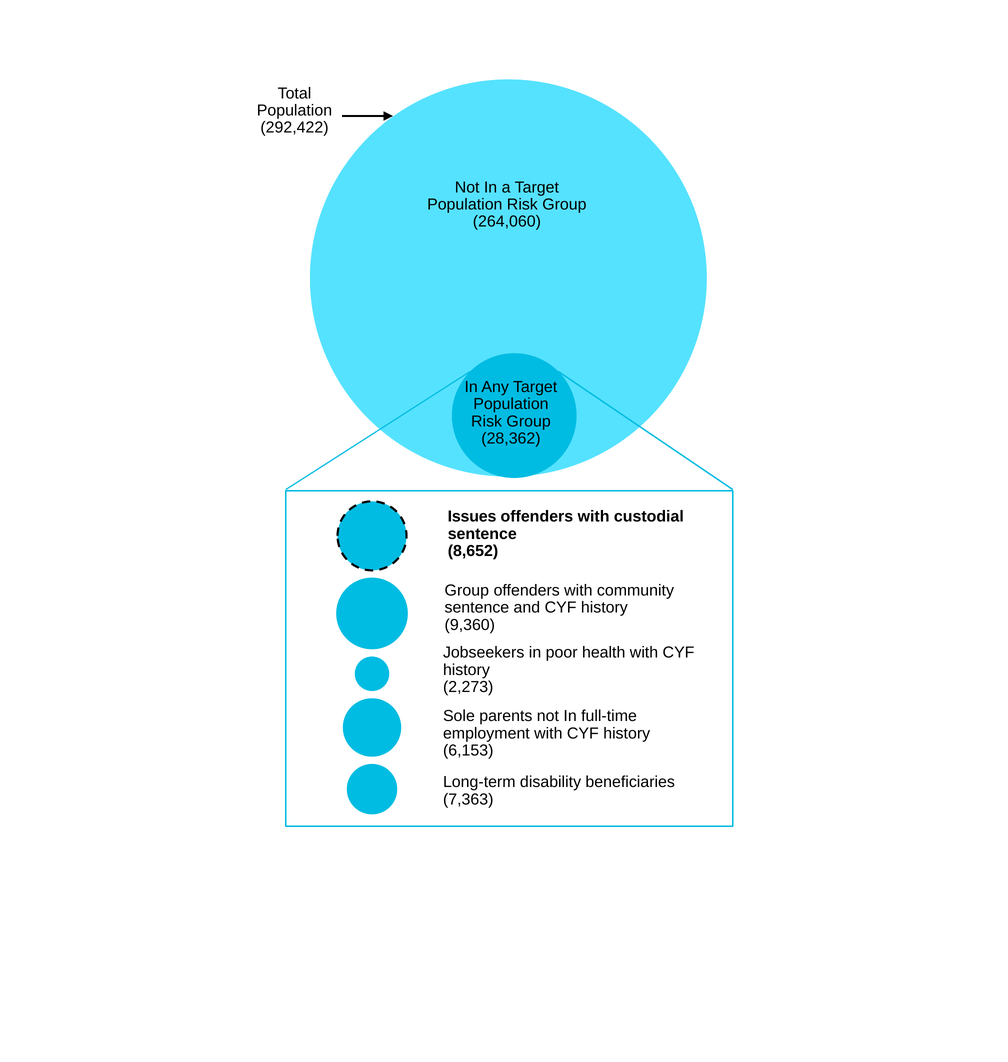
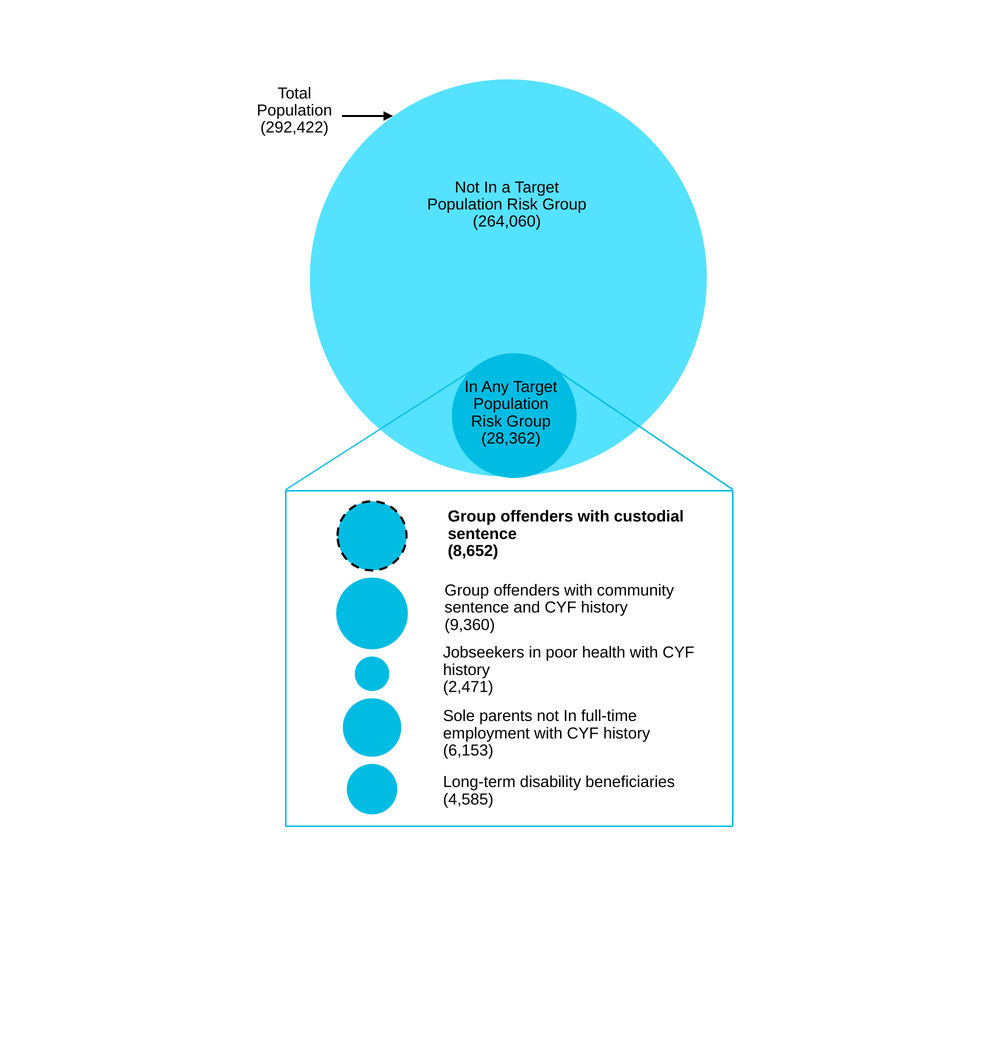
Issues at (472, 516): Issues -> Group
2,273: 2,273 -> 2,471
7,363: 7,363 -> 4,585
